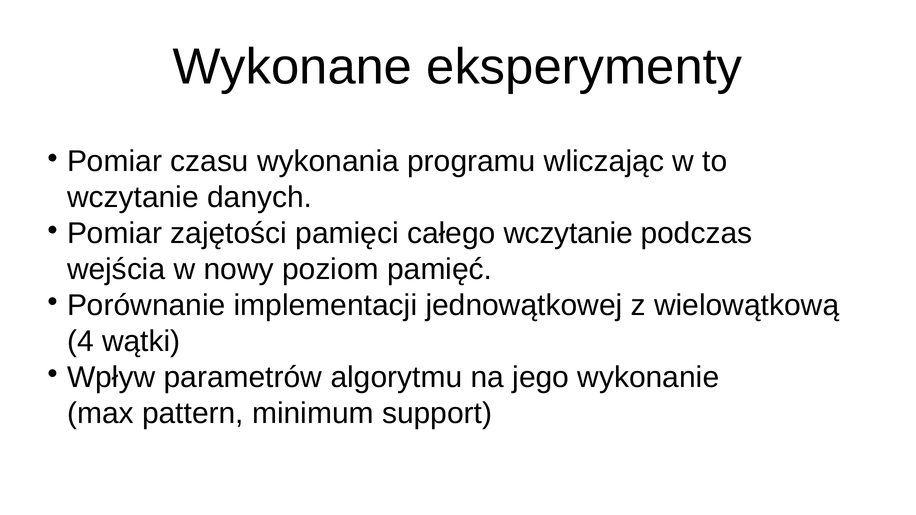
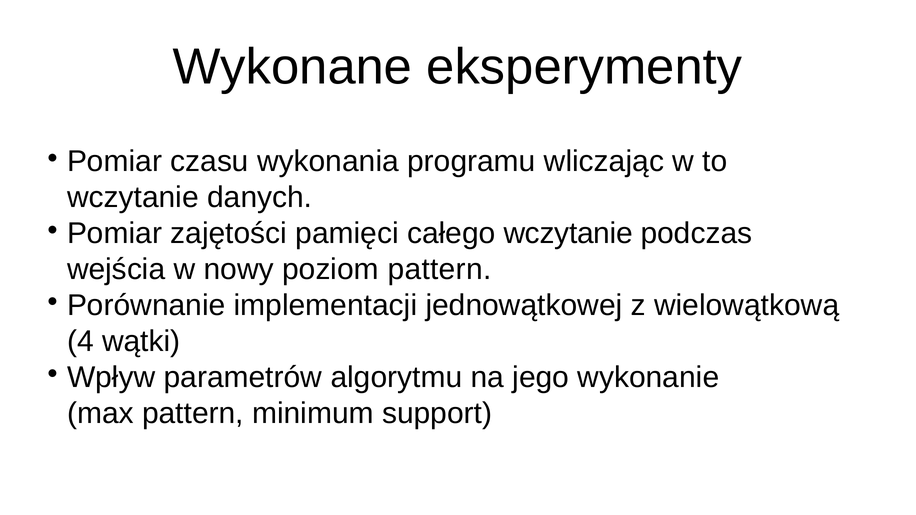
poziom pamięć: pamięć -> pattern
